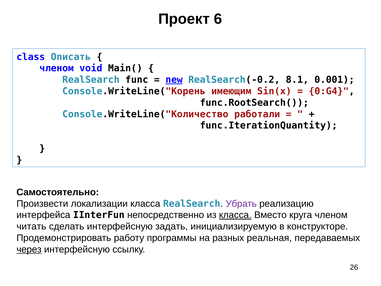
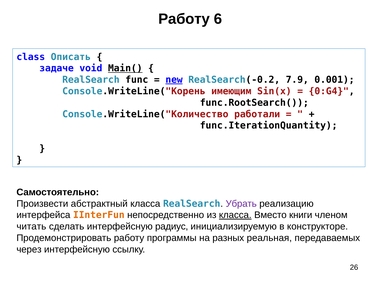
Проект at (184, 19): Проект -> Работу
членом at (57, 68): членом -> задаче
Main( underline: none -> present
8.1: 8.1 -> 7.9
локализации: локализации -> абстрактный
IInterFun colour: black -> orange
круга: круга -> книги
задать: задать -> радиус
через underline: present -> none
